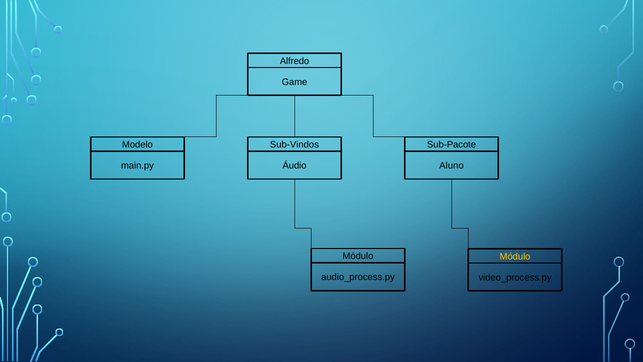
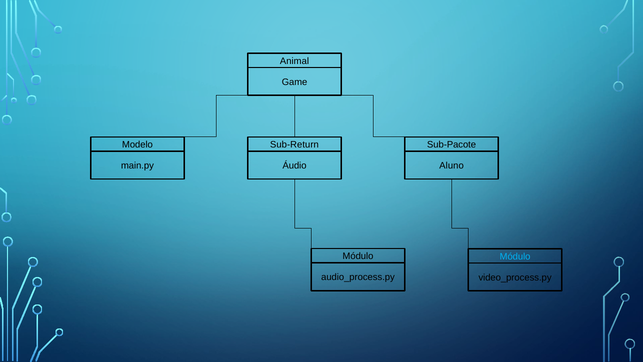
Alfredo: Alfredo -> Animal
Sub-Vindos: Sub-Vindos -> Sub-Return
Módulo at (515, 256) colour: yellow -> light blue
